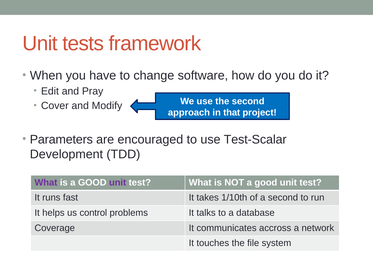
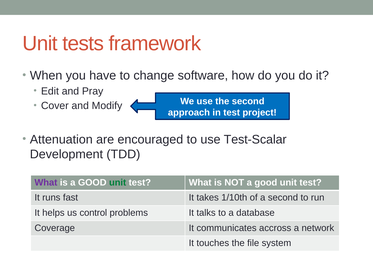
in that: that -> test
Parameters: Parameters -> Attenuation
unit at (118, 182) colour: purple -> green
